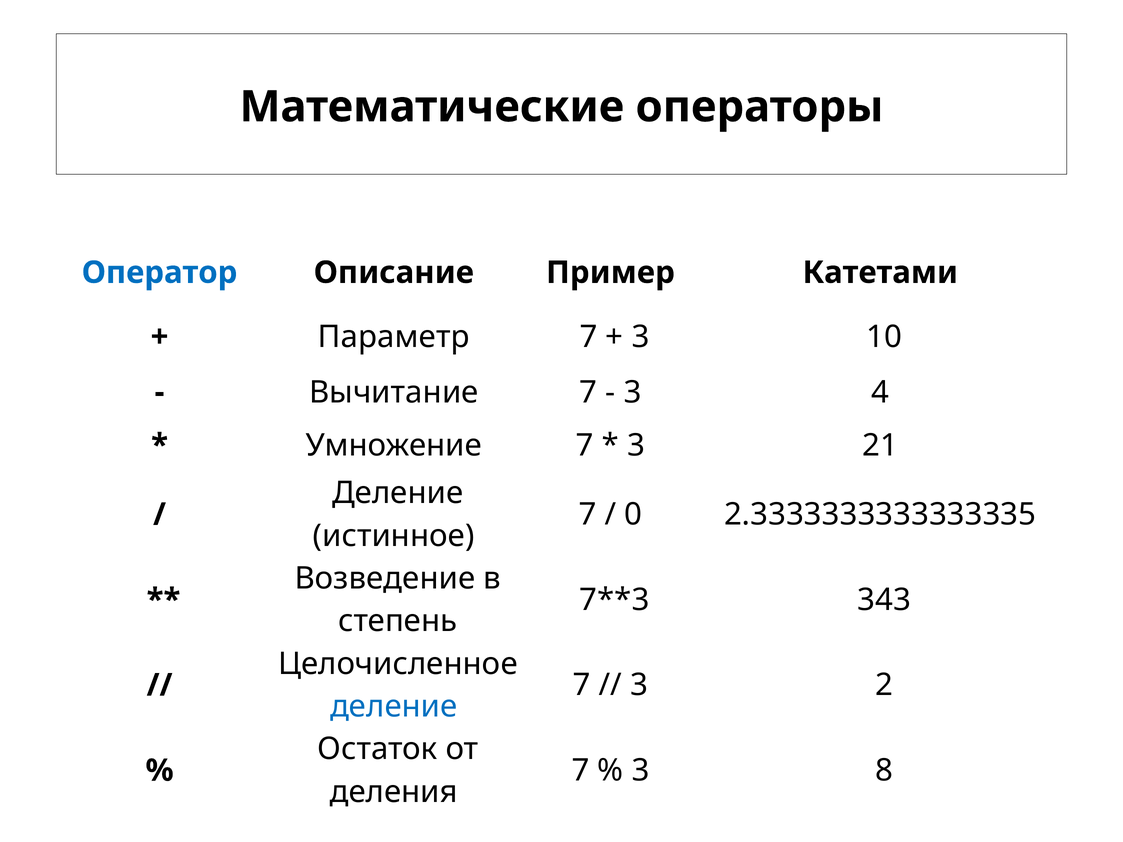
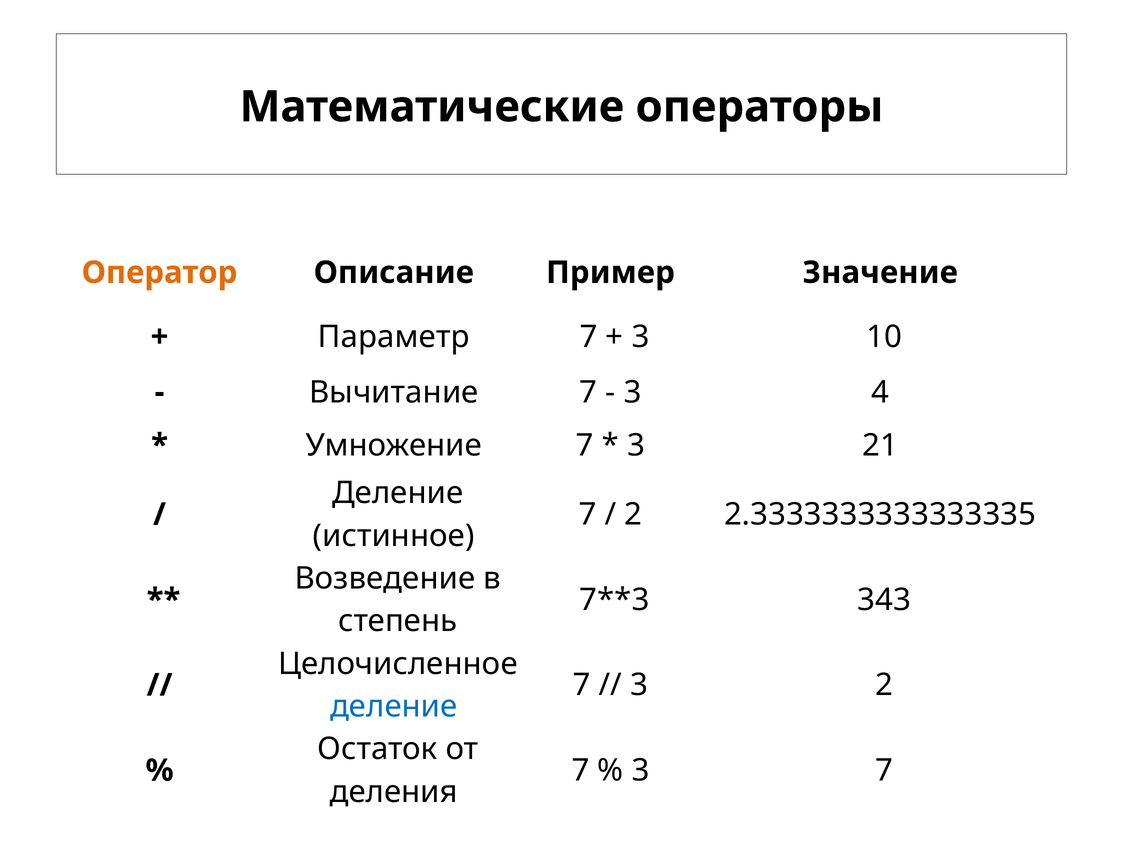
Оператор colour: blue -> orange
Катетами: Катетами -> Значение
0 at (633, 515): 0 -> 2
3 8: 8 -> 7
